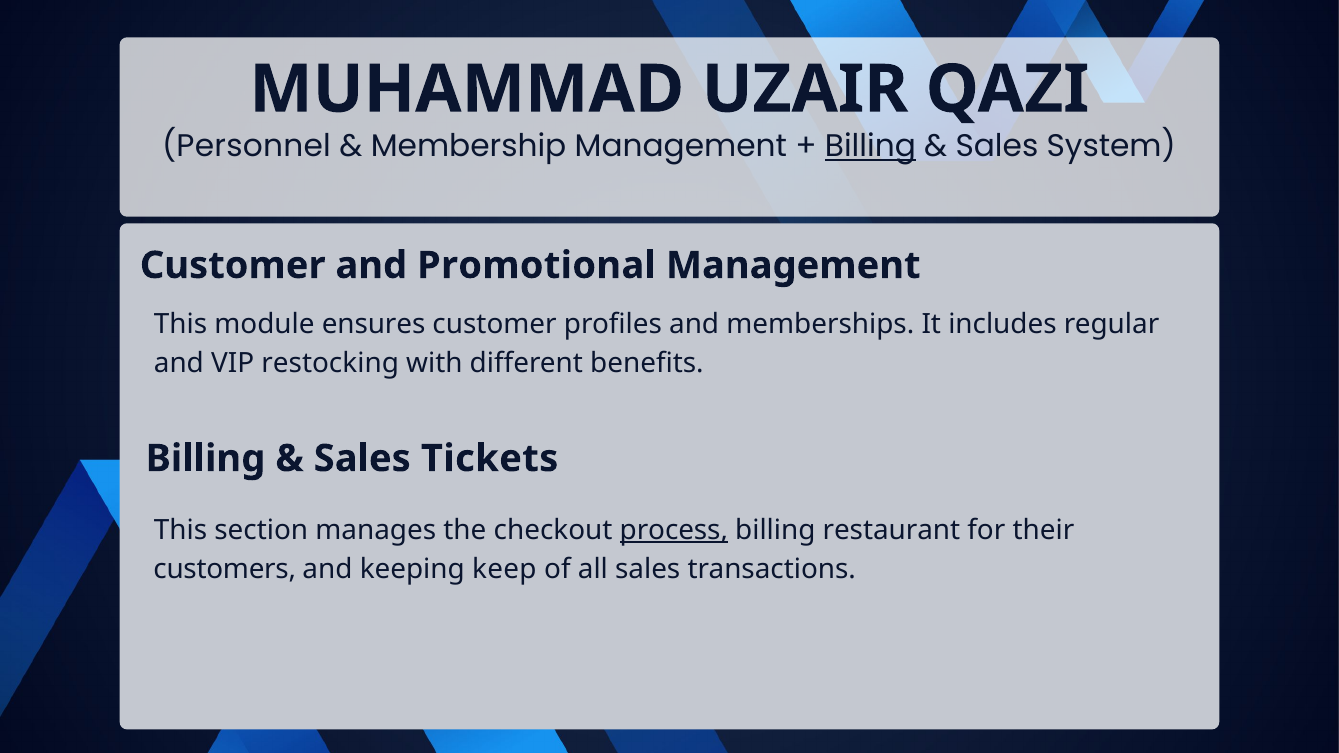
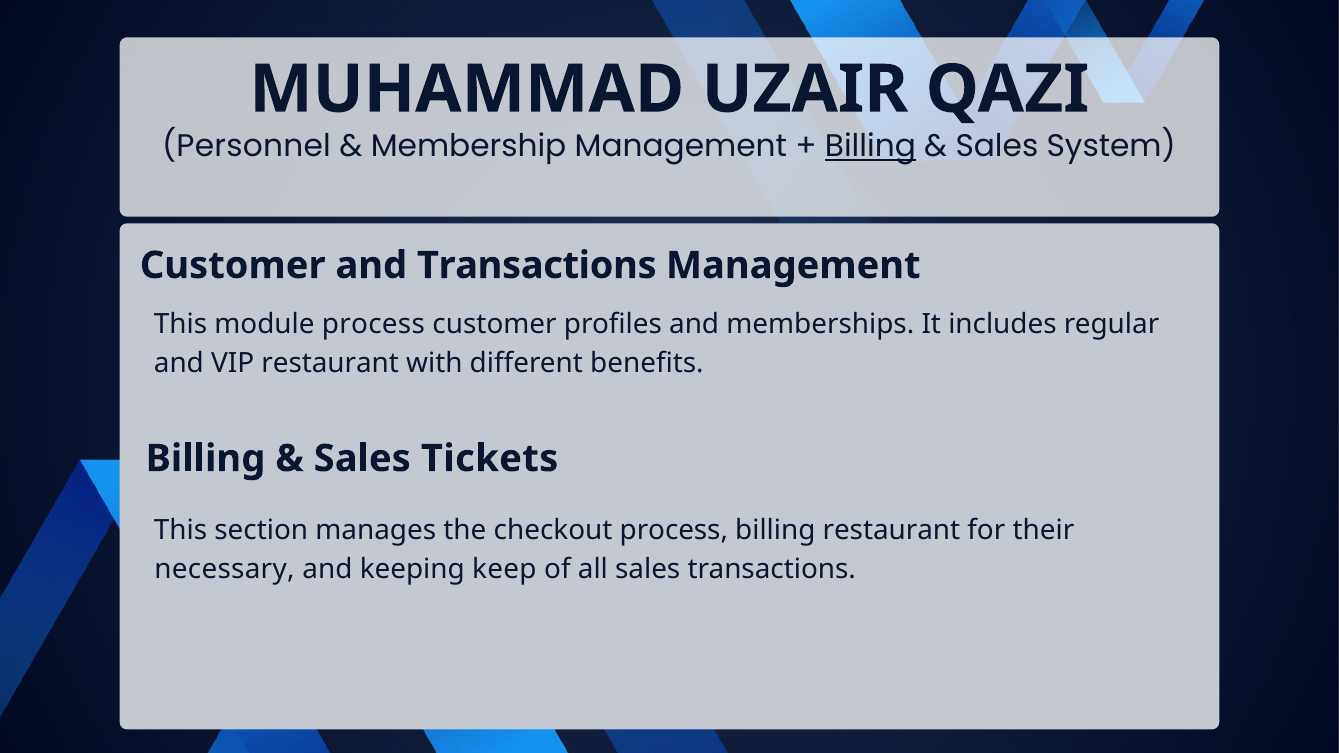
and Promotional: Promotional -> Transactions
module ensures: ensures -> process
VIP restocking: restocking -> restaurant
process at (674, 530) underline: present -> none
customers: customers -> necessary
